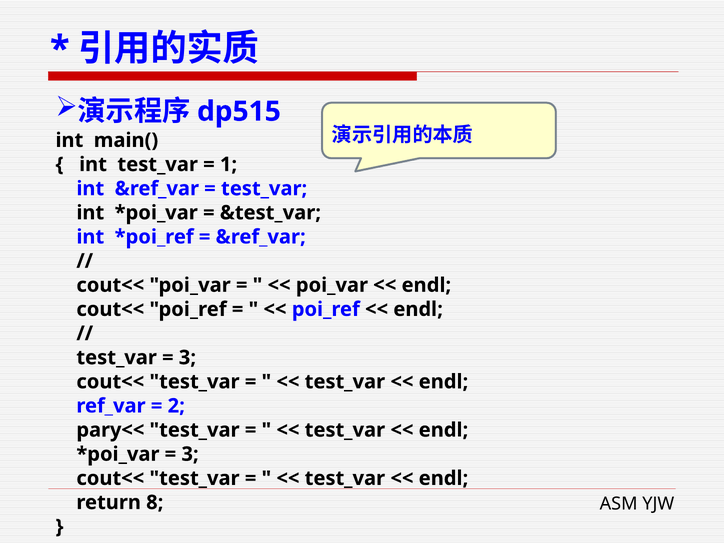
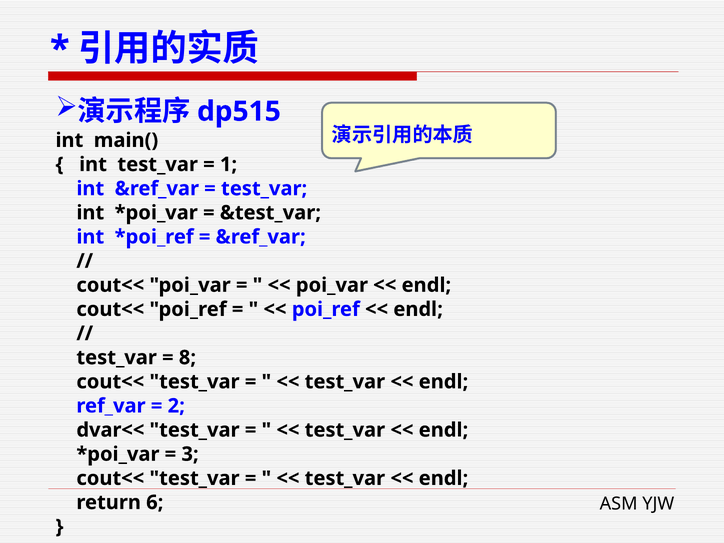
3 at (187, 358): 3 -> 8
pary<<: pary<< -> dvar<<
8: 8 -> 6
